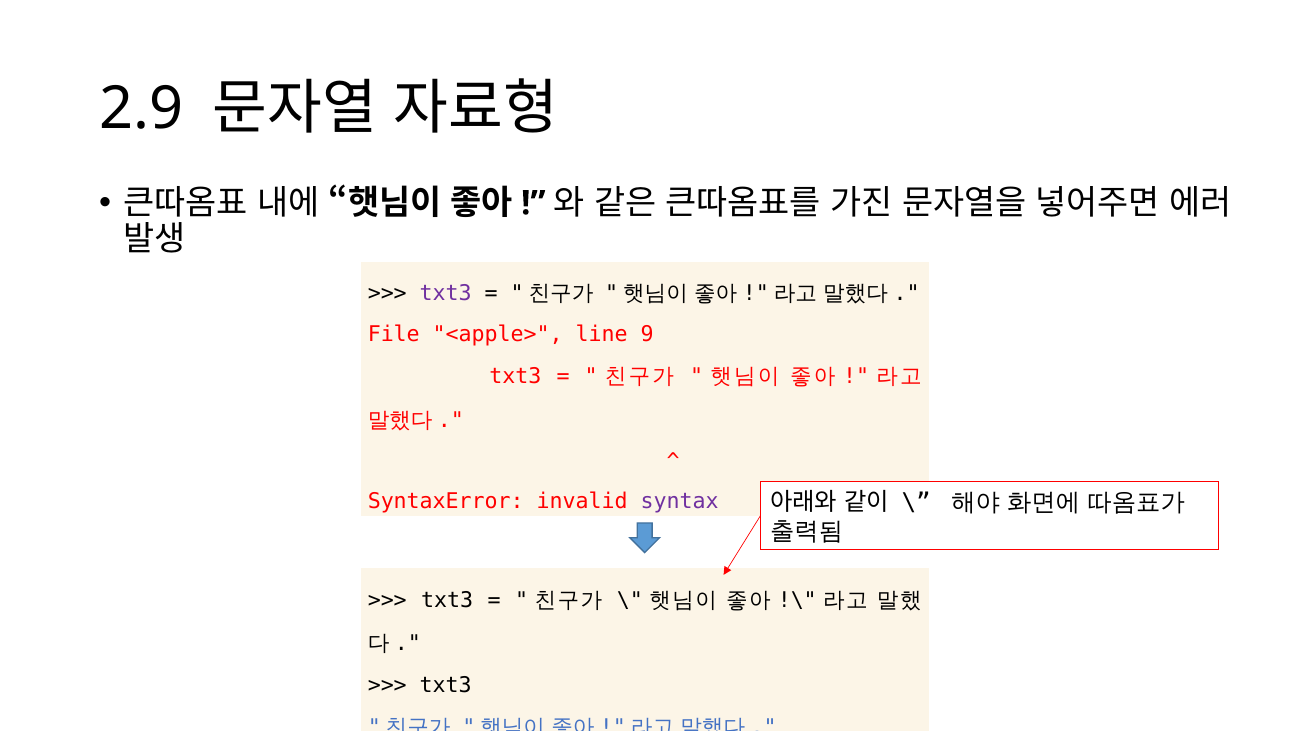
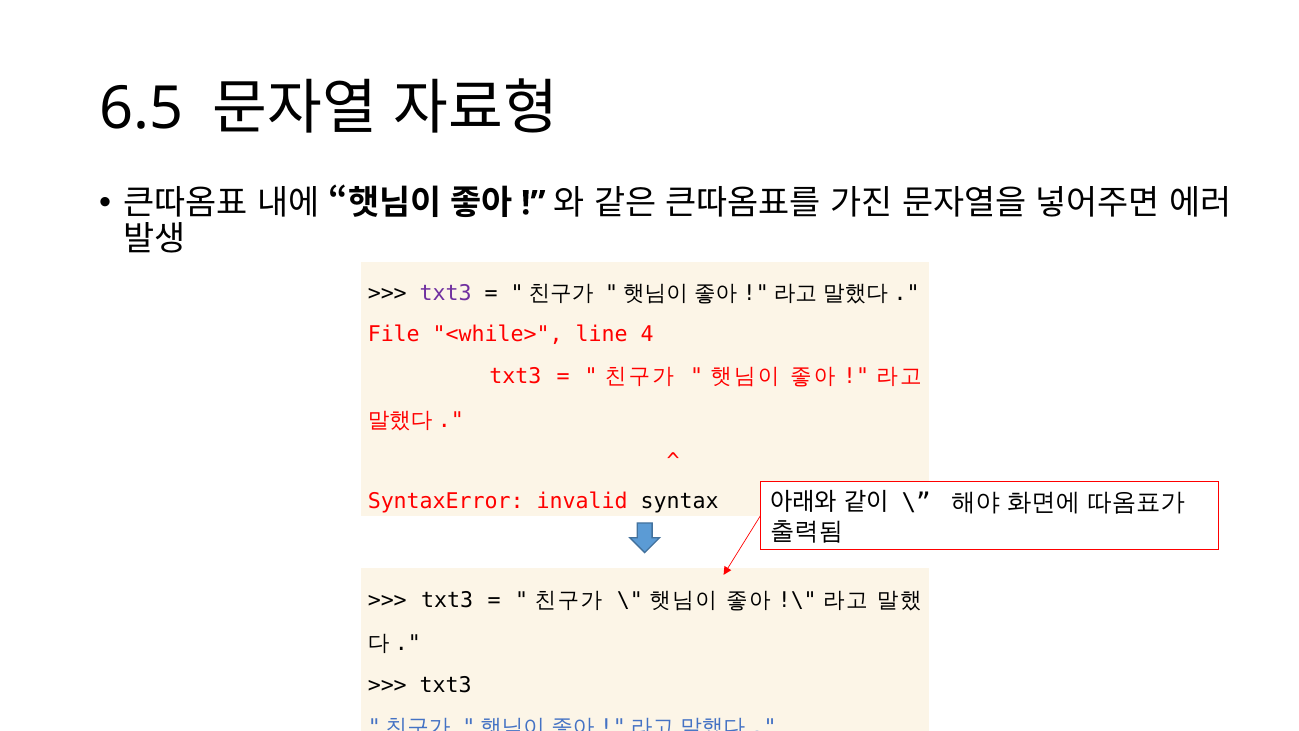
2.9: 2.9 -> 6.5
<apple>: <apple> -> <while>
9: 9 -> 4
syntax colour: purple -> black
